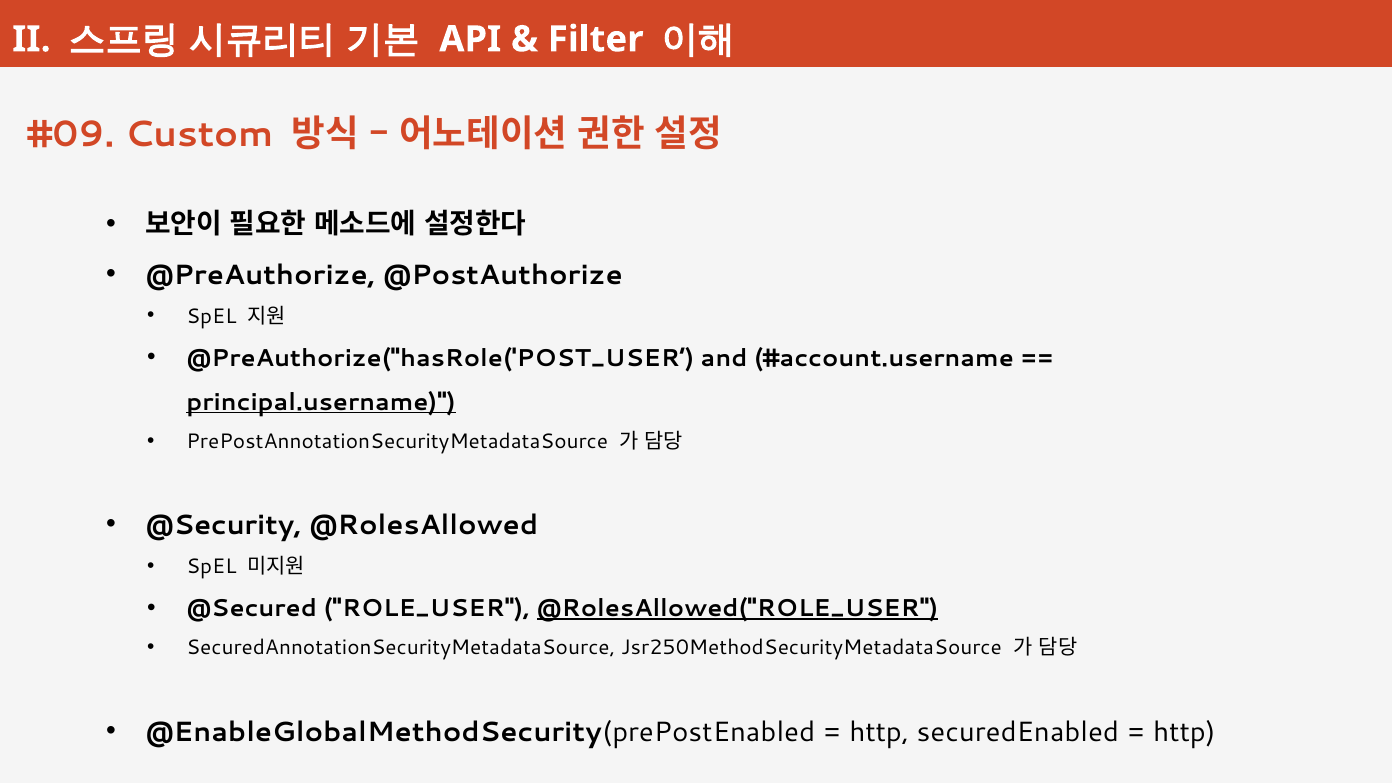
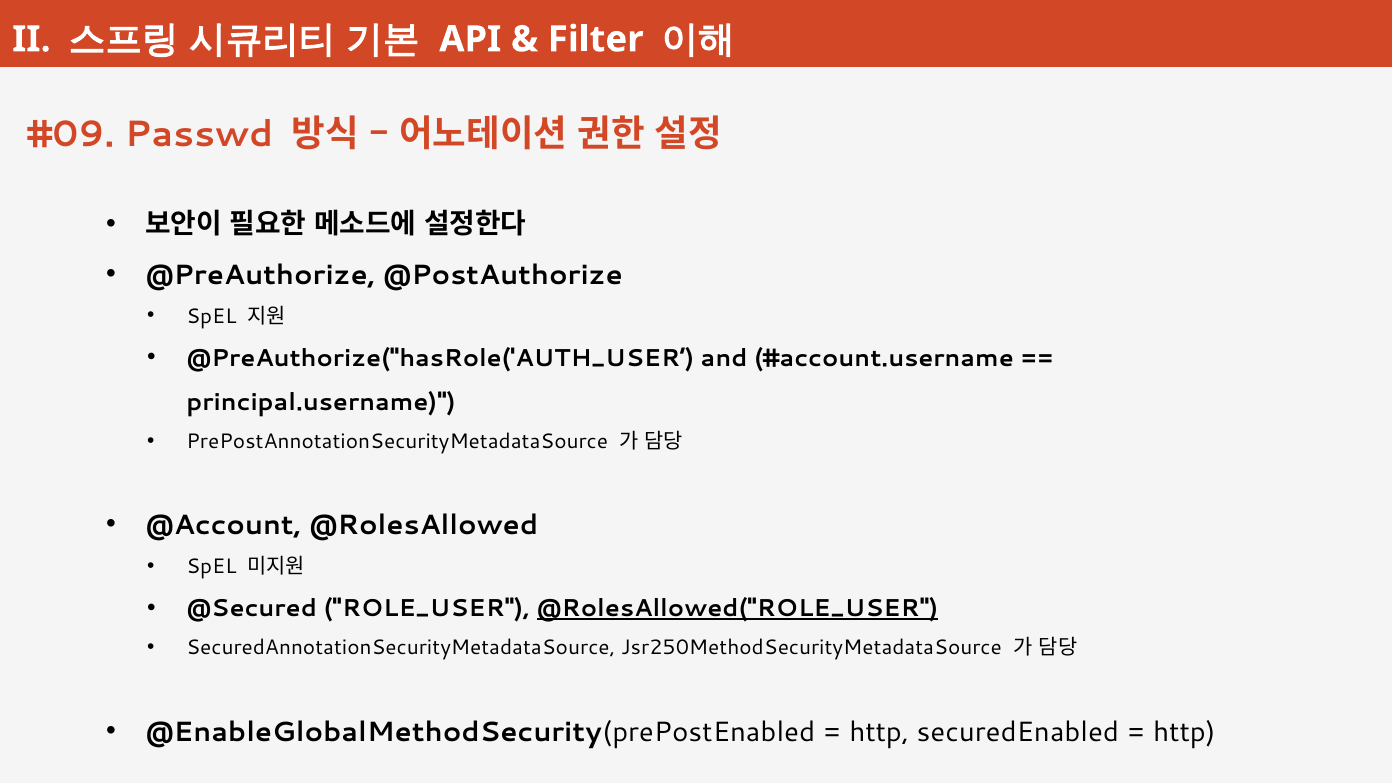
Custom: Custom -> Passwd
@PreAuthorize("hasRole('POST_USER: @PreAuthorize("hasRole('POST_USER -> @PreAuthorize("hasRole('AUTH_USER
principal.username underline: present -> none
@Security: @Security -> @Account
